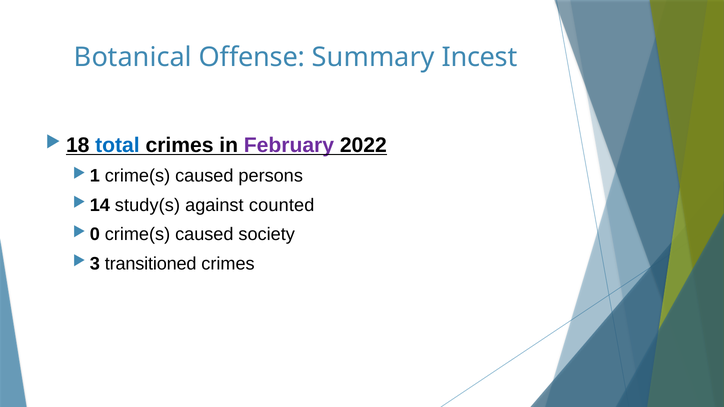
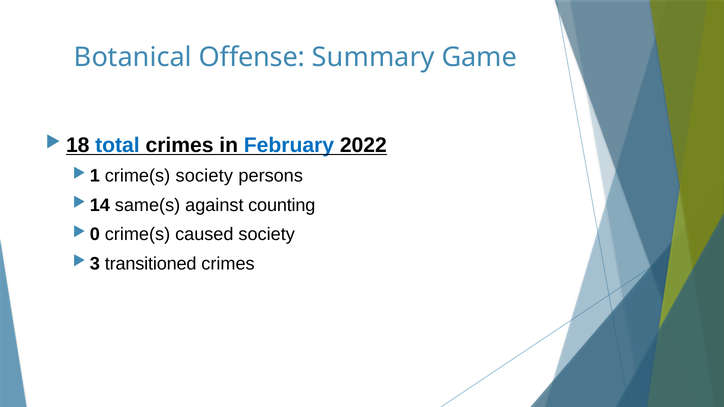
Incest: Incest -> Game
February colour: purple -> blue
caused at (204, 176): caused -> society
study(s: study(s -> same(s
counted: counted -> counting
